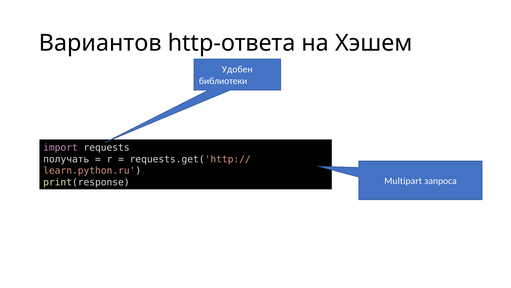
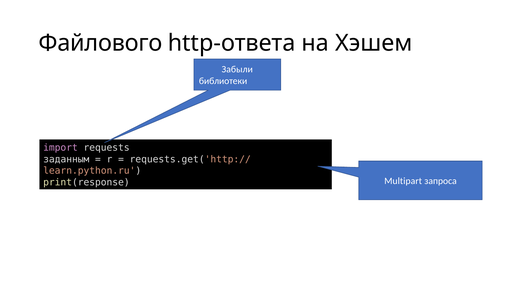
Вариантов: Вариантов -> Файлового
Удобен: Удобен -> Забыли
получать: получать -> заданным
